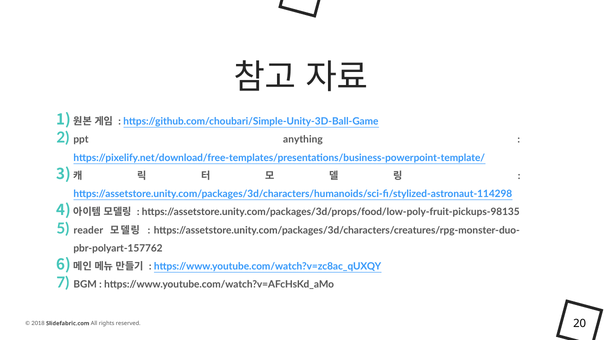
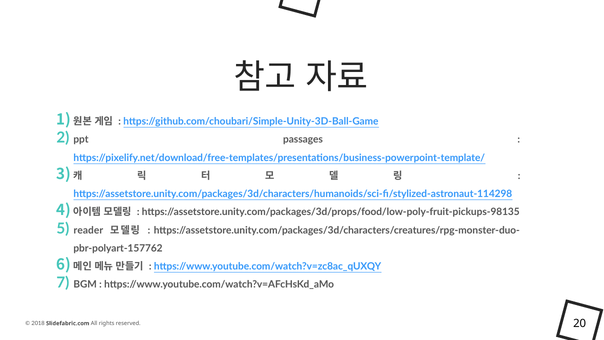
anything: anything -> passages
